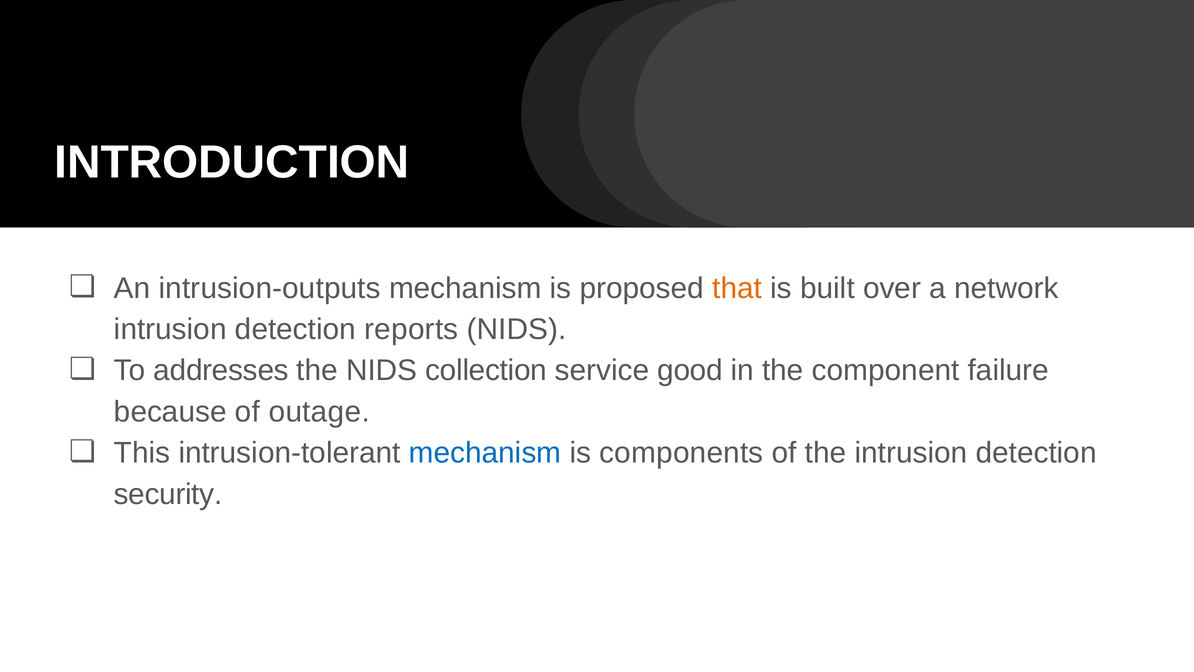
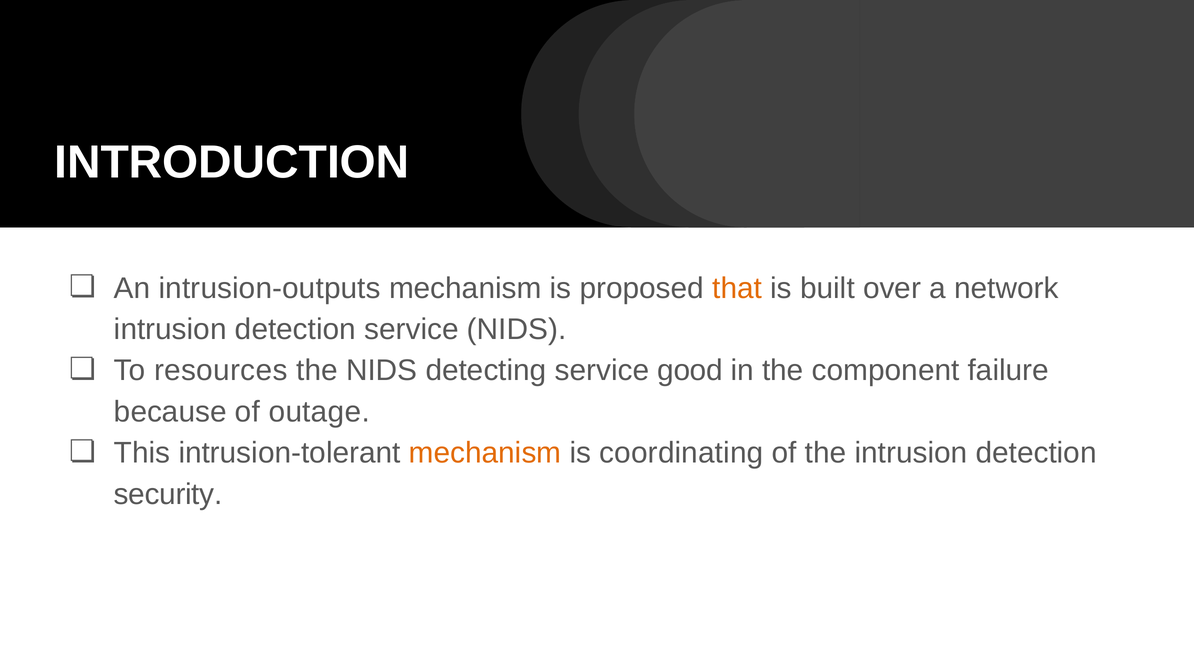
detection reports: reports -> service
addresses: addresses -> resources
collection: collection -> detecting
mechanism at (485, 453) colour: blue -> orange
components: components -> coordinating
